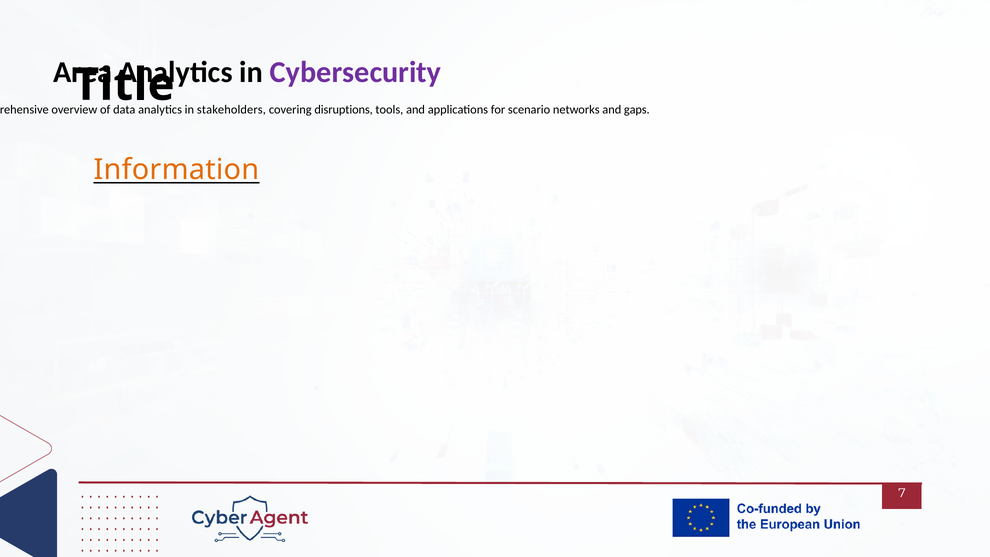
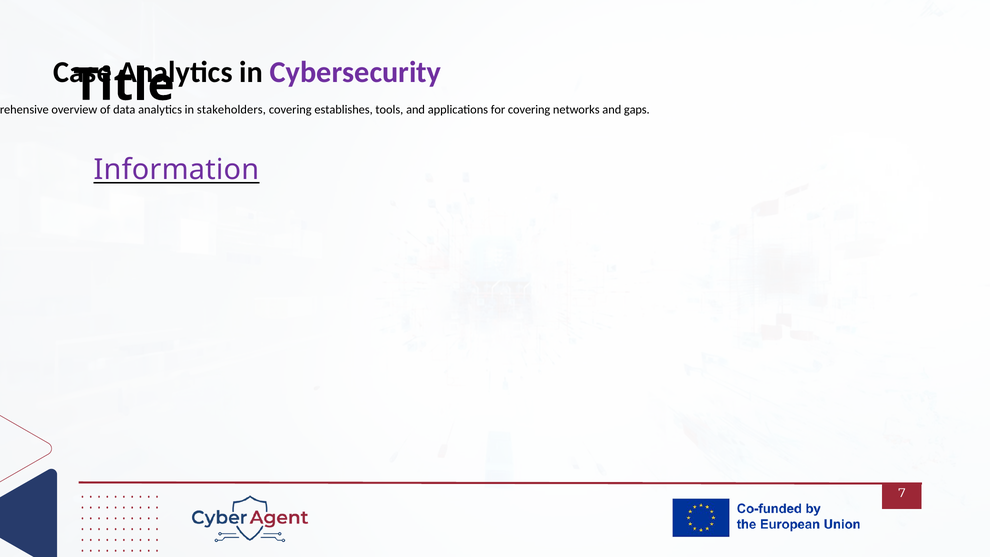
Area: Area -> Case
disruptions: disruptions -> establishes
for scenario: scenario -> covering
Information colour: orange -> purple
